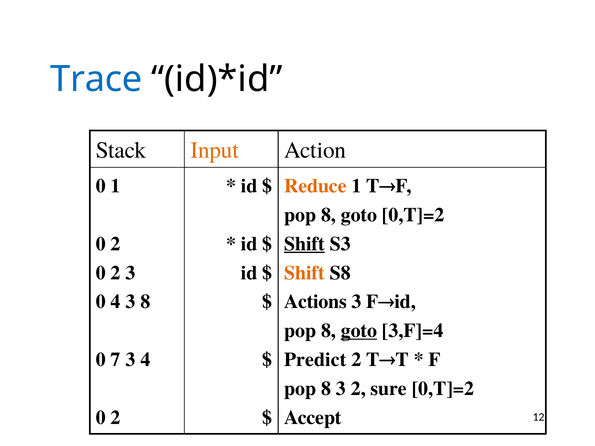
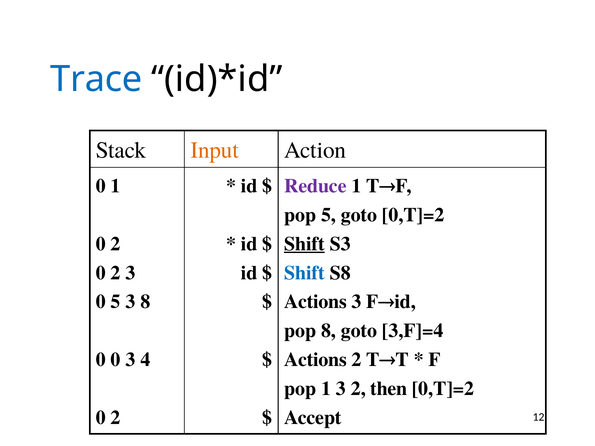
Reduce colour: orange -> purple
8 at (328, 215): 8 -> 5
Shift at (304, 273) colour: orange -> blue
0 4: 4 -> 5
goto at (359, 331) underline: present -> none
0 7: 7 -> 0
Predict at (315, 360): Predict -> Actions
8 at (326, 389): 8 -> 1
sure: sure -> then
